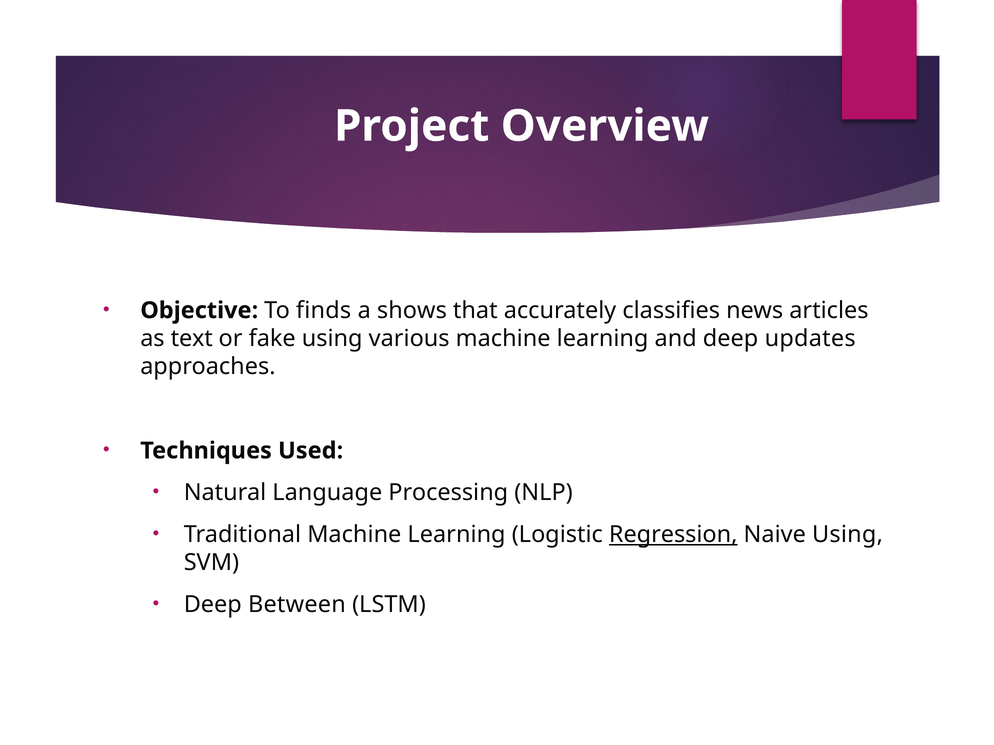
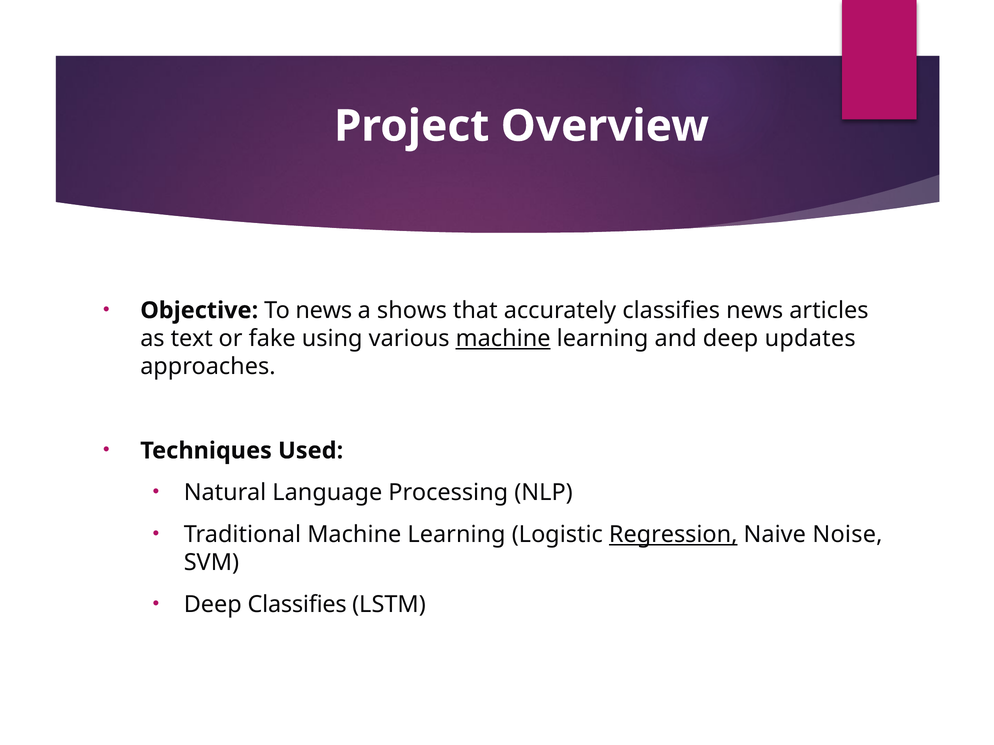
To finds: finds -> news
machine at (503, 339) underline: none -> present
Naive Using: Using -> Noise
Deep Between: Between -> Classifies
